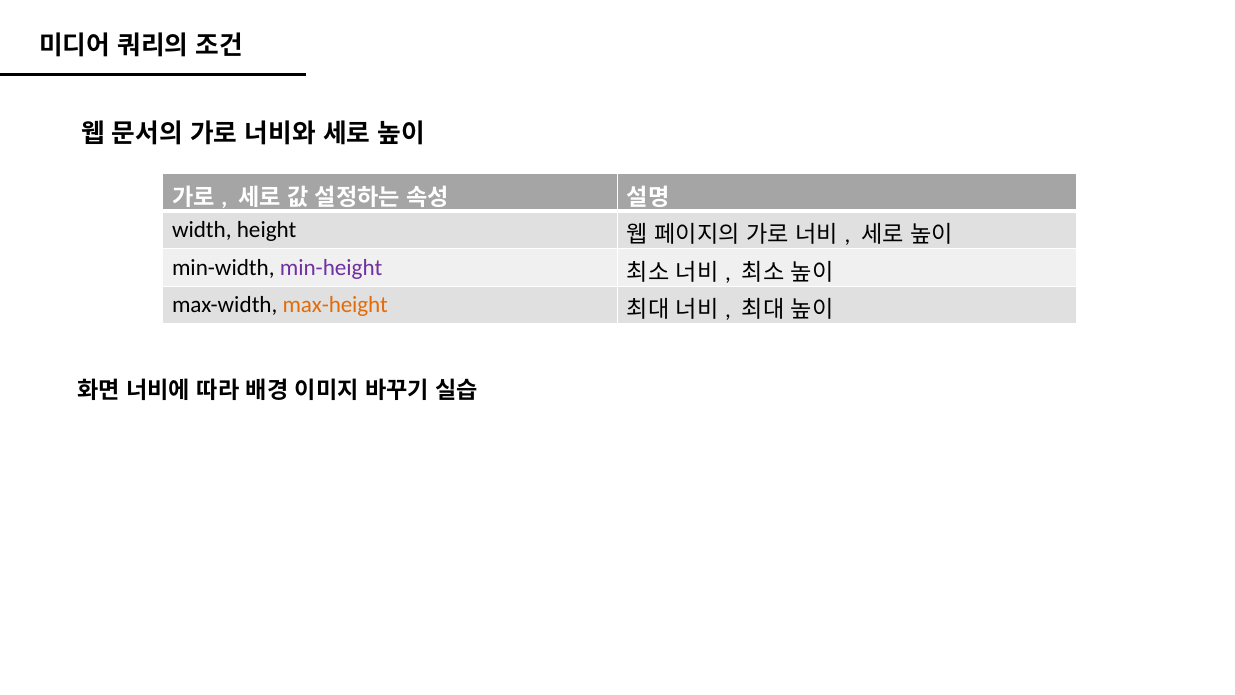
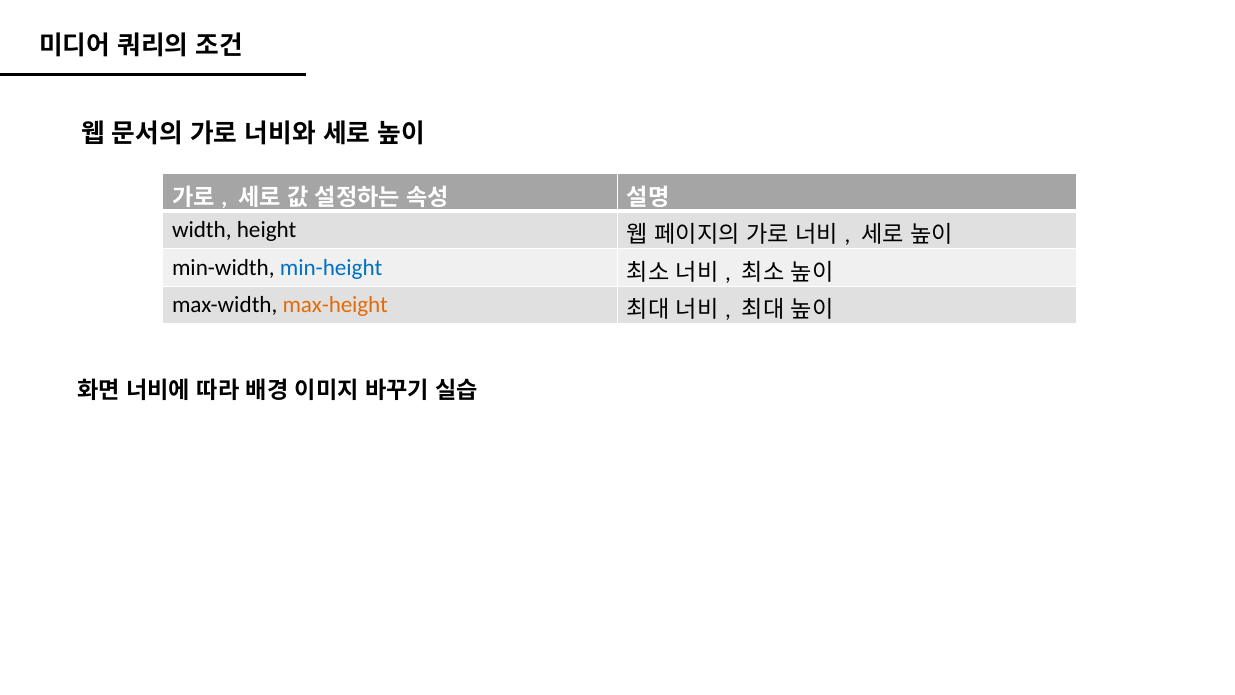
min-height colour: purple -> blue
